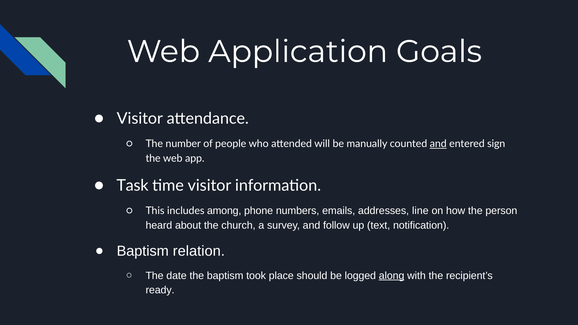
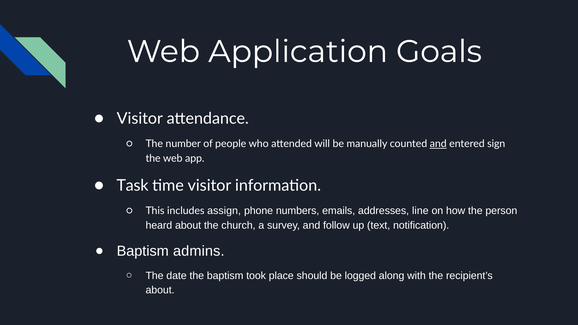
among: among -> assign
relation: relation -> admins
along underline: present -> none
ready at (160, 290): ready -> about
